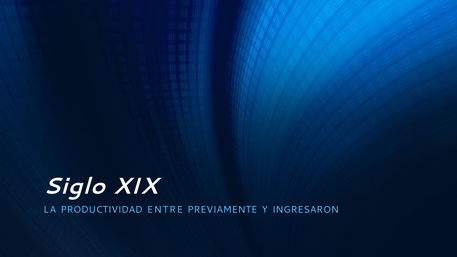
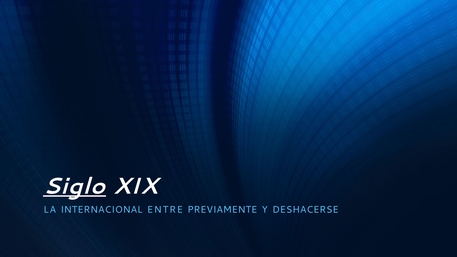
Siglo underline: none -> present
PRODUCTIVIDAD: PRODUCTIVIDAD -> INTERNACIONAL
INGRESARON: INGRESARON -> DESHACERSE
